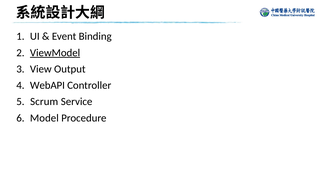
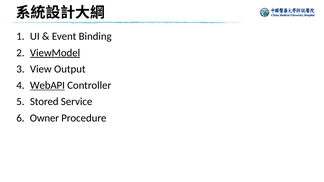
WebAPI underline: none -> present
Scrum: Scrum -> Stored
Model: Model -> Owner
